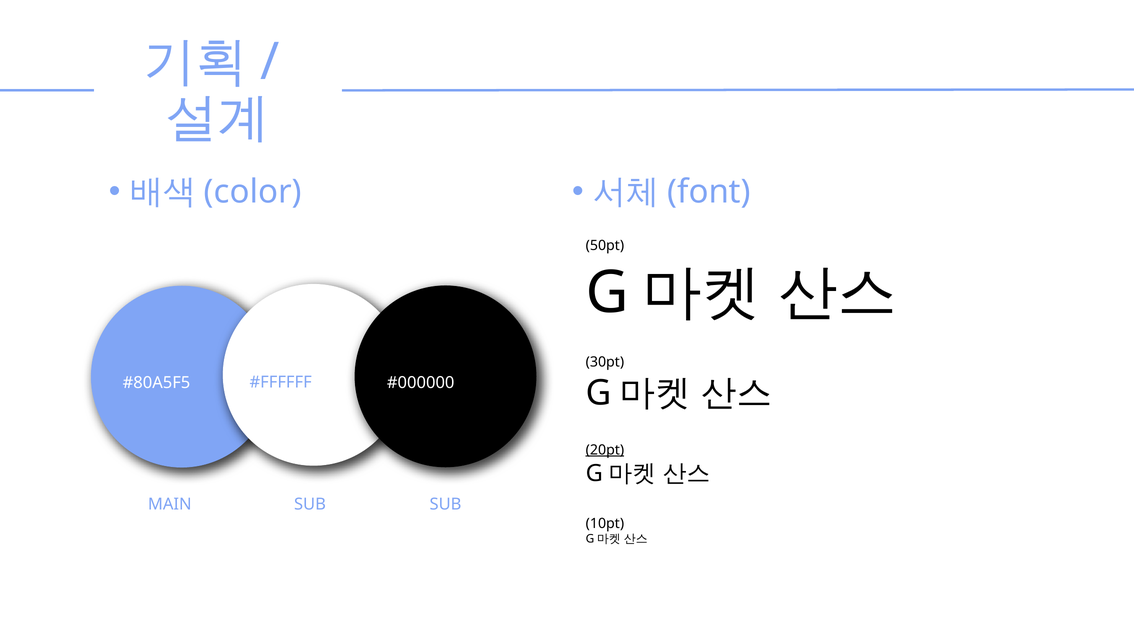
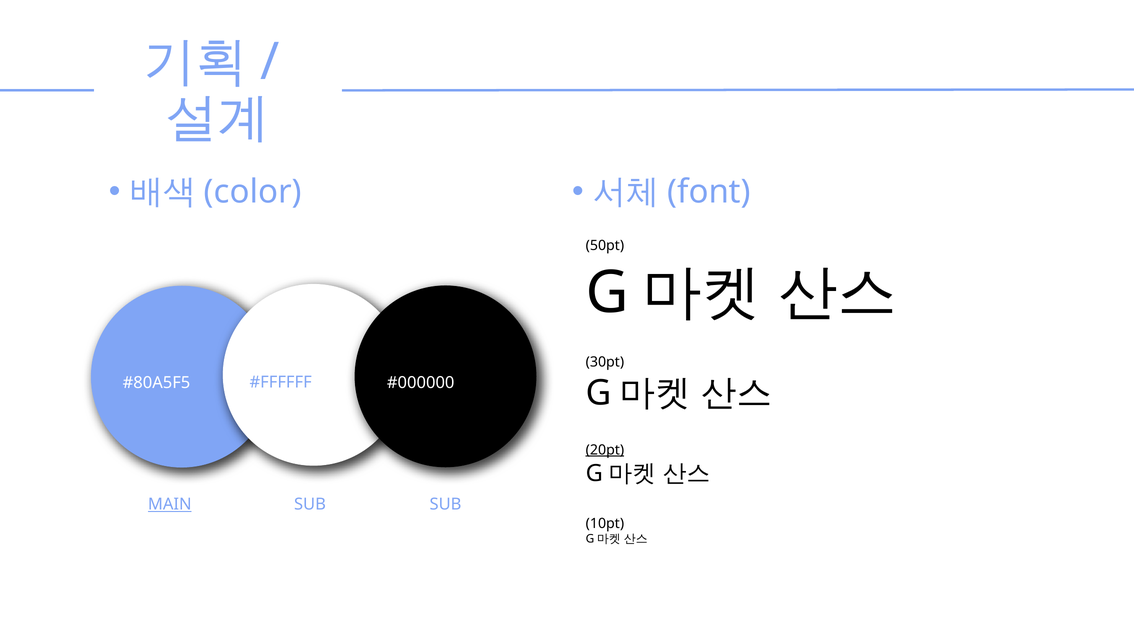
MAIN underline: none -> present
